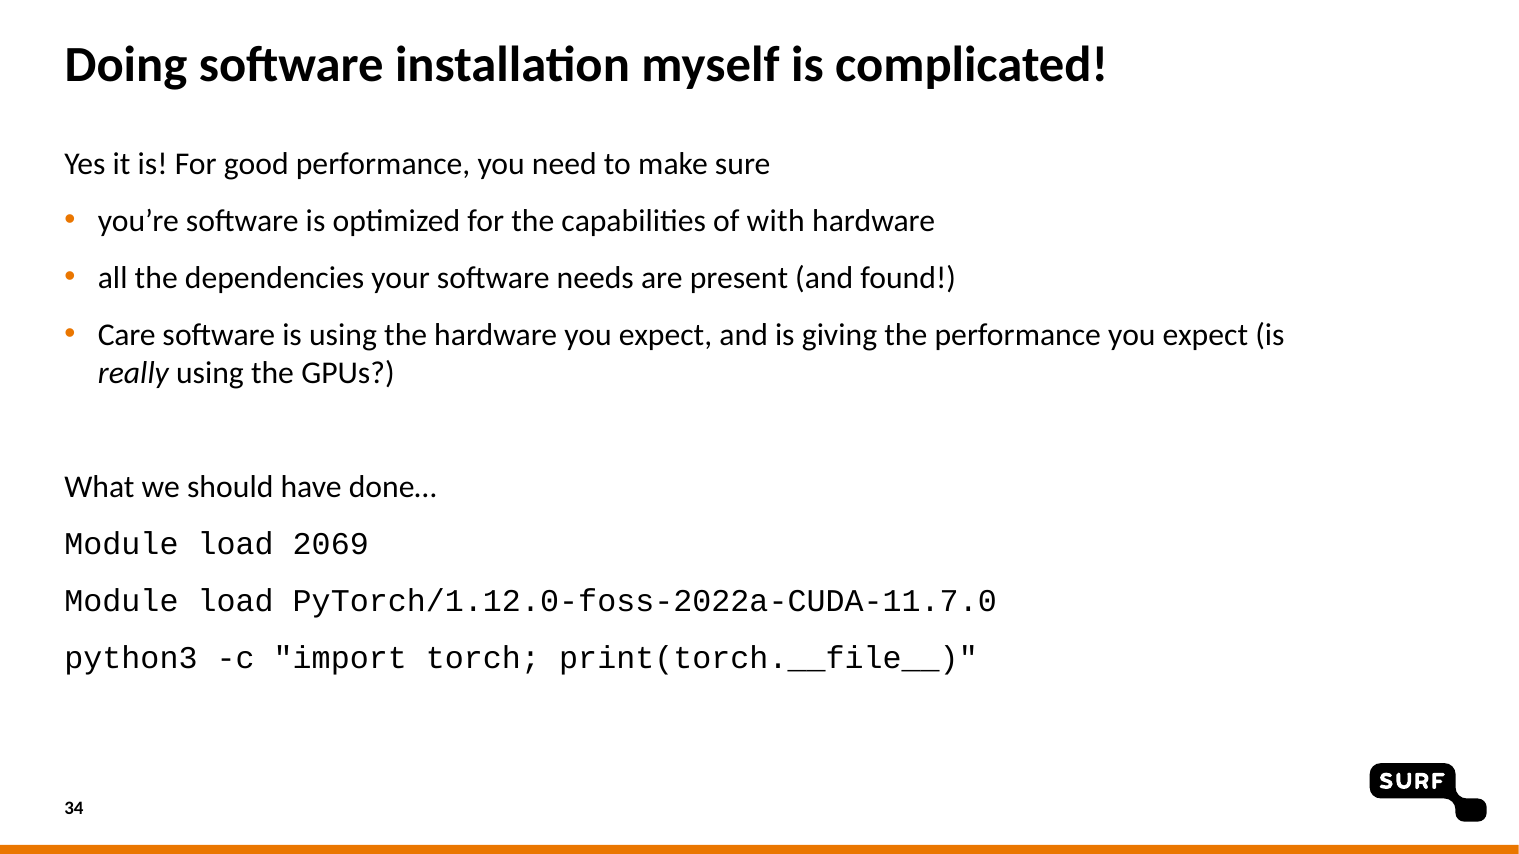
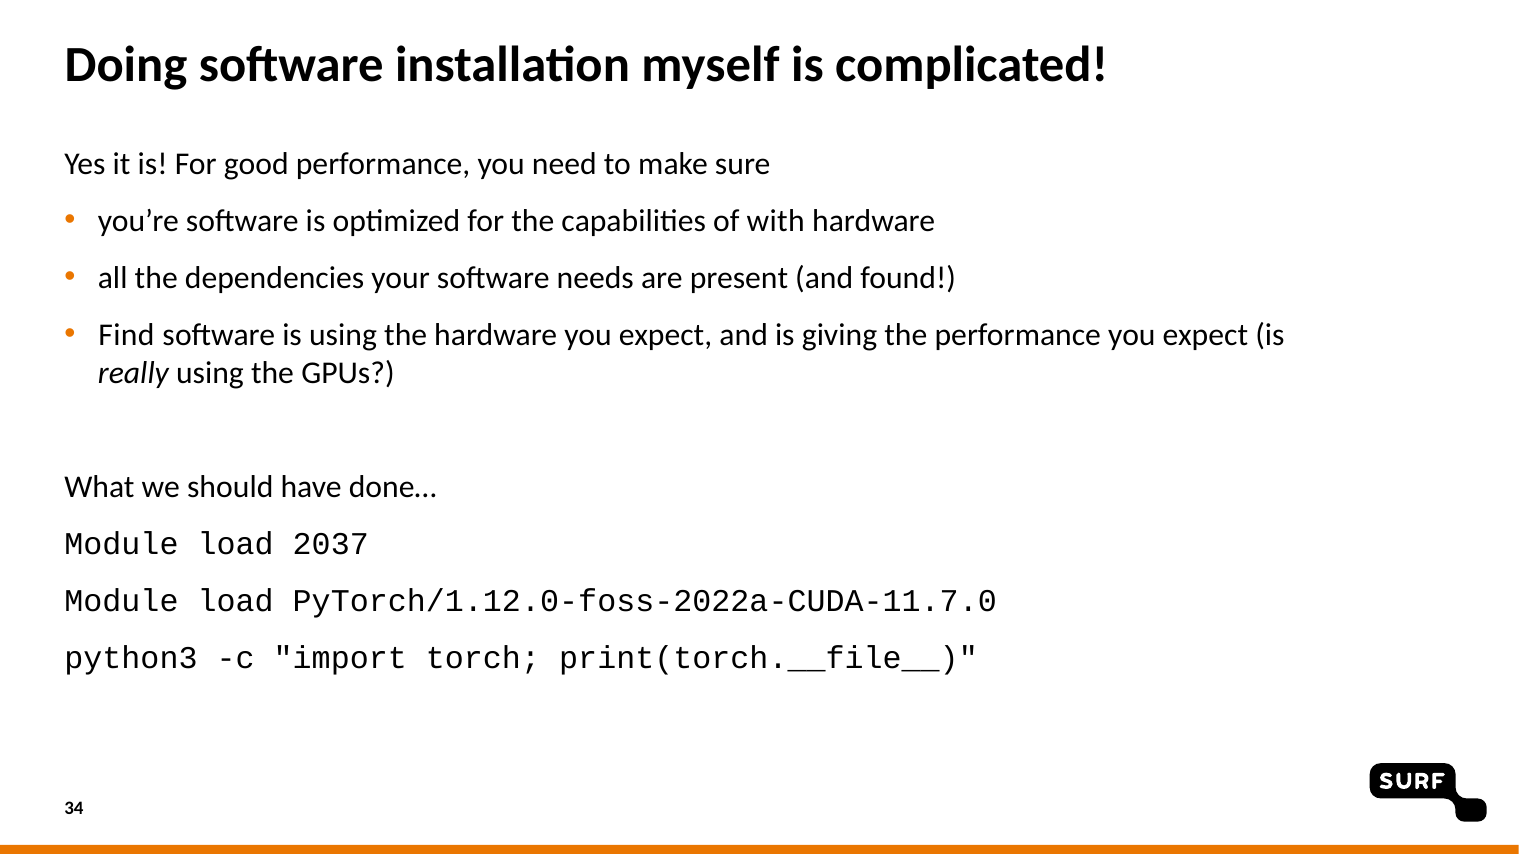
Care: Care -> Find
2069: 2069 -> 2037
